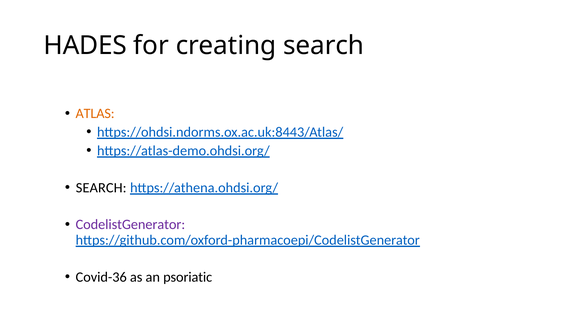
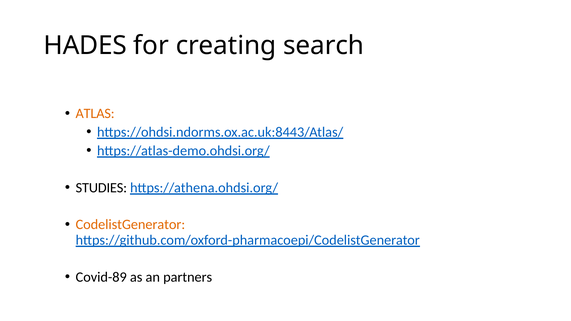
SEARCH at (101, 188): SEARCH -> STUDIES
CodelistGenerator colour: purple -> orange
Covid-36: Covid-36 -> Covid-89
psoriatic: psoriatic -> partners
